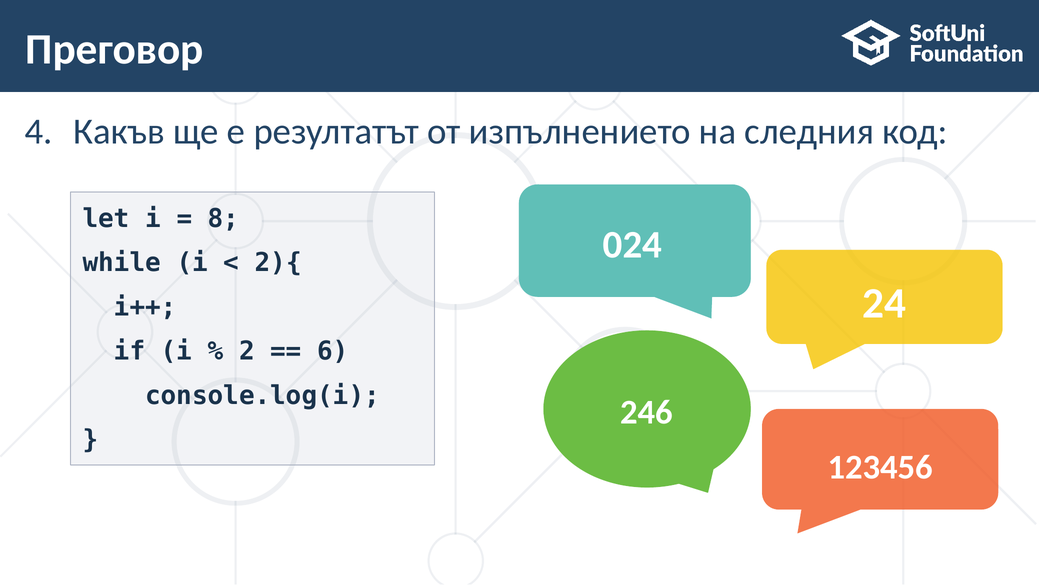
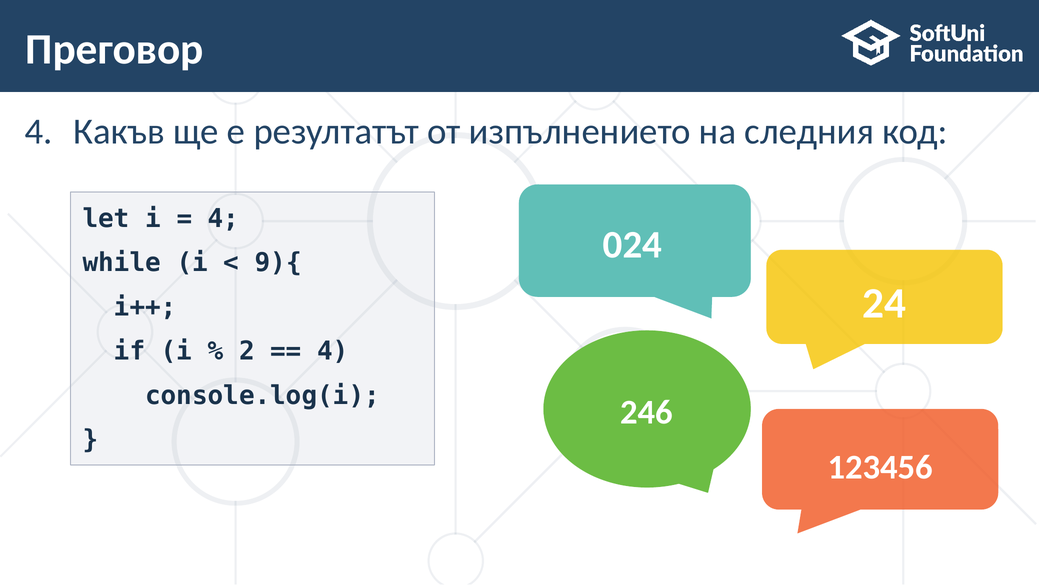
8 at (223, 218): 8 -> 4
2){: 2){ -> 9){
6 at (333, 351): 6 -> 4
